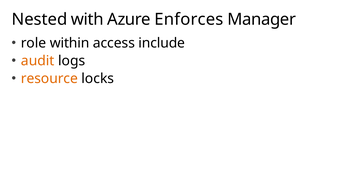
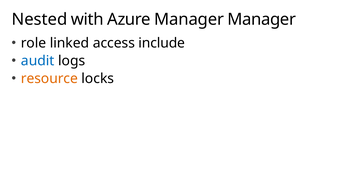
Azure Enforces: Enforces -> Manager
within: within -> linked
audit colour: orange -> blue
